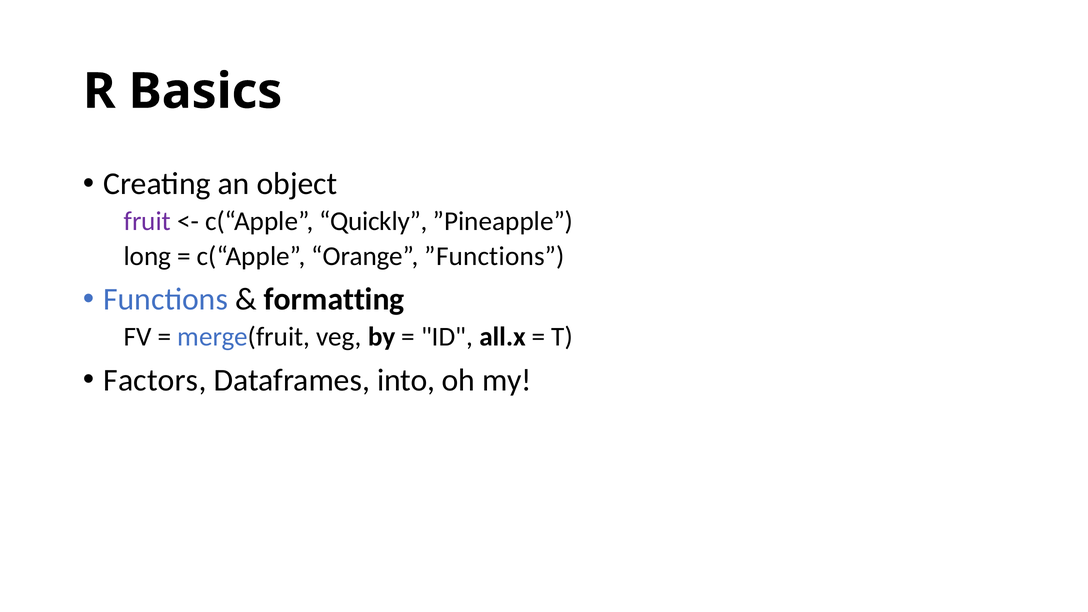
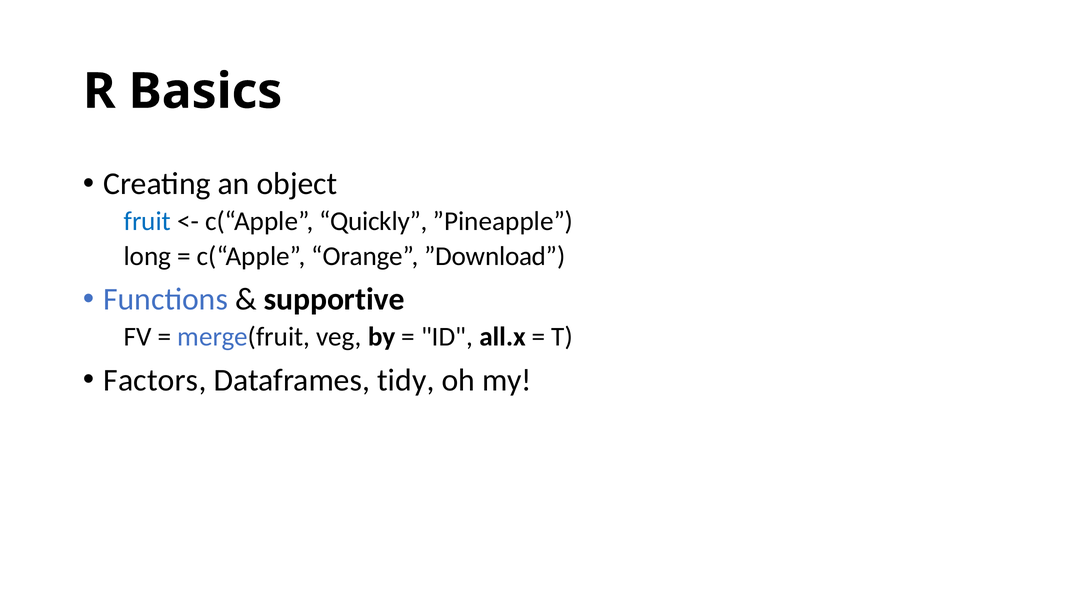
fruit colour: purple -> blue
”Functions: ”Functions -> ”Download
formatting: formatting -> supportive
into: into -> tidy
